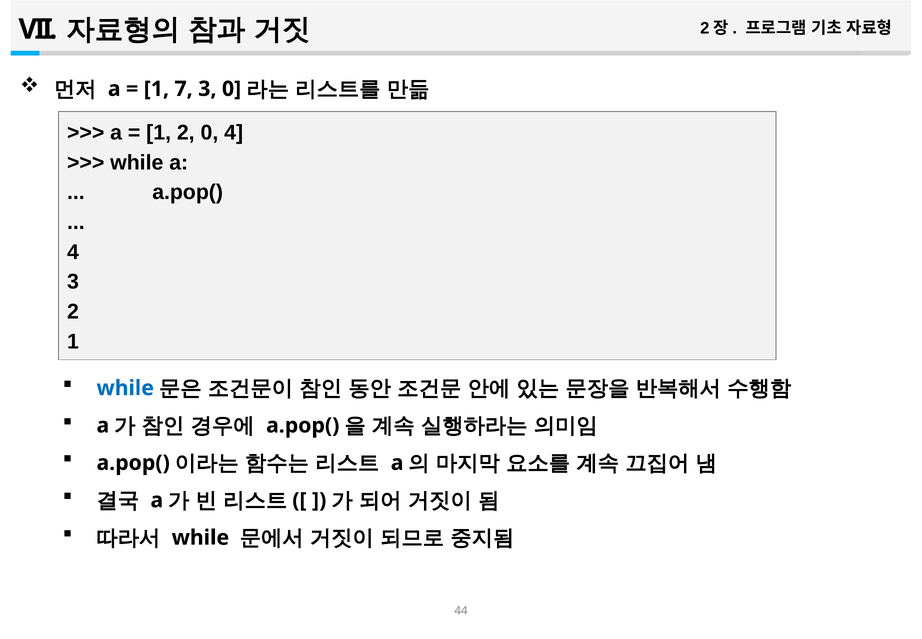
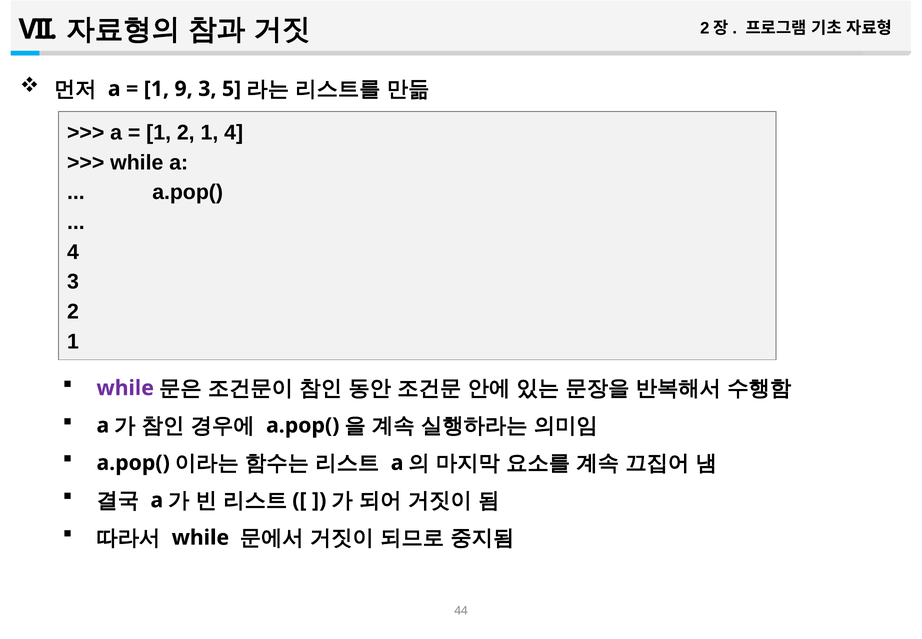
7: 7 -> 9
3 0: 0 -> 5
1 2 0: 0 -> 1
while at (125, 388) colour: blue -> purple
